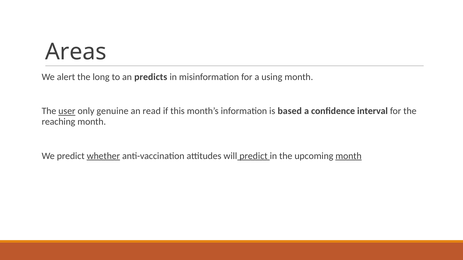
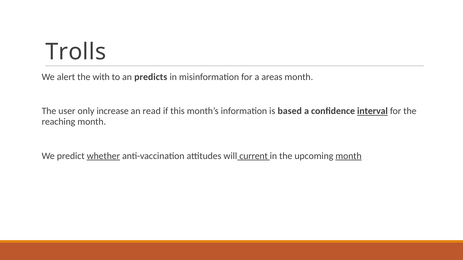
Areas: Areas -> Trolls
long: long -> with
using: using -> areas
user underline: present -> none
genuine: genuine -> increase
interval underline: none -> present
will predict: predict -> current
